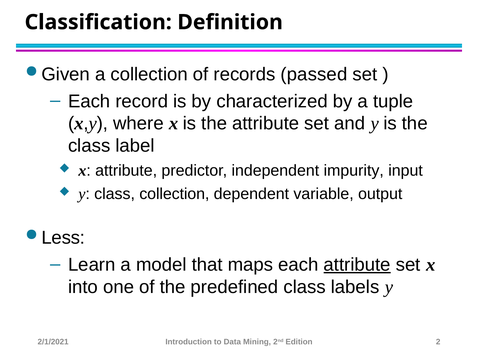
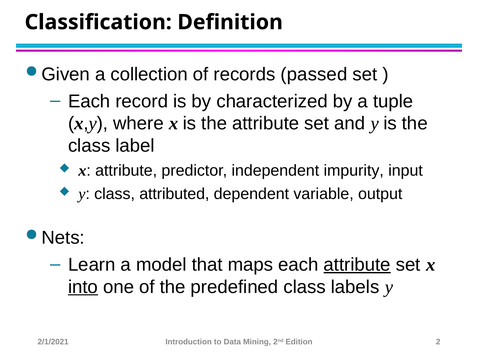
class collection: collection -> attributed
Less: Less -> Nets
into underline: none -> present
